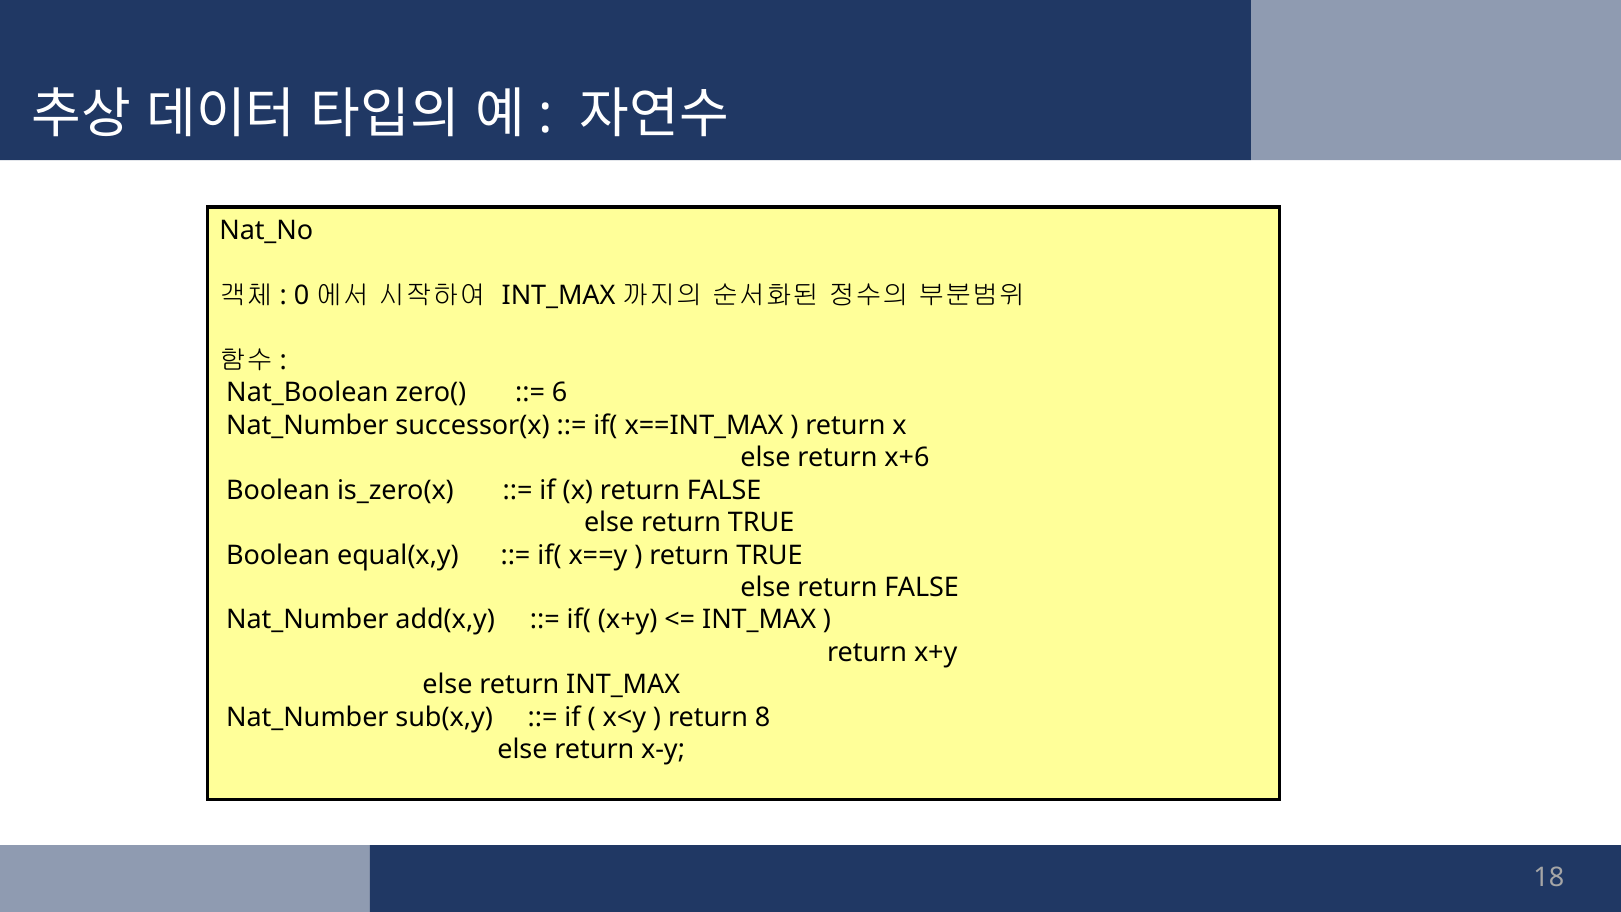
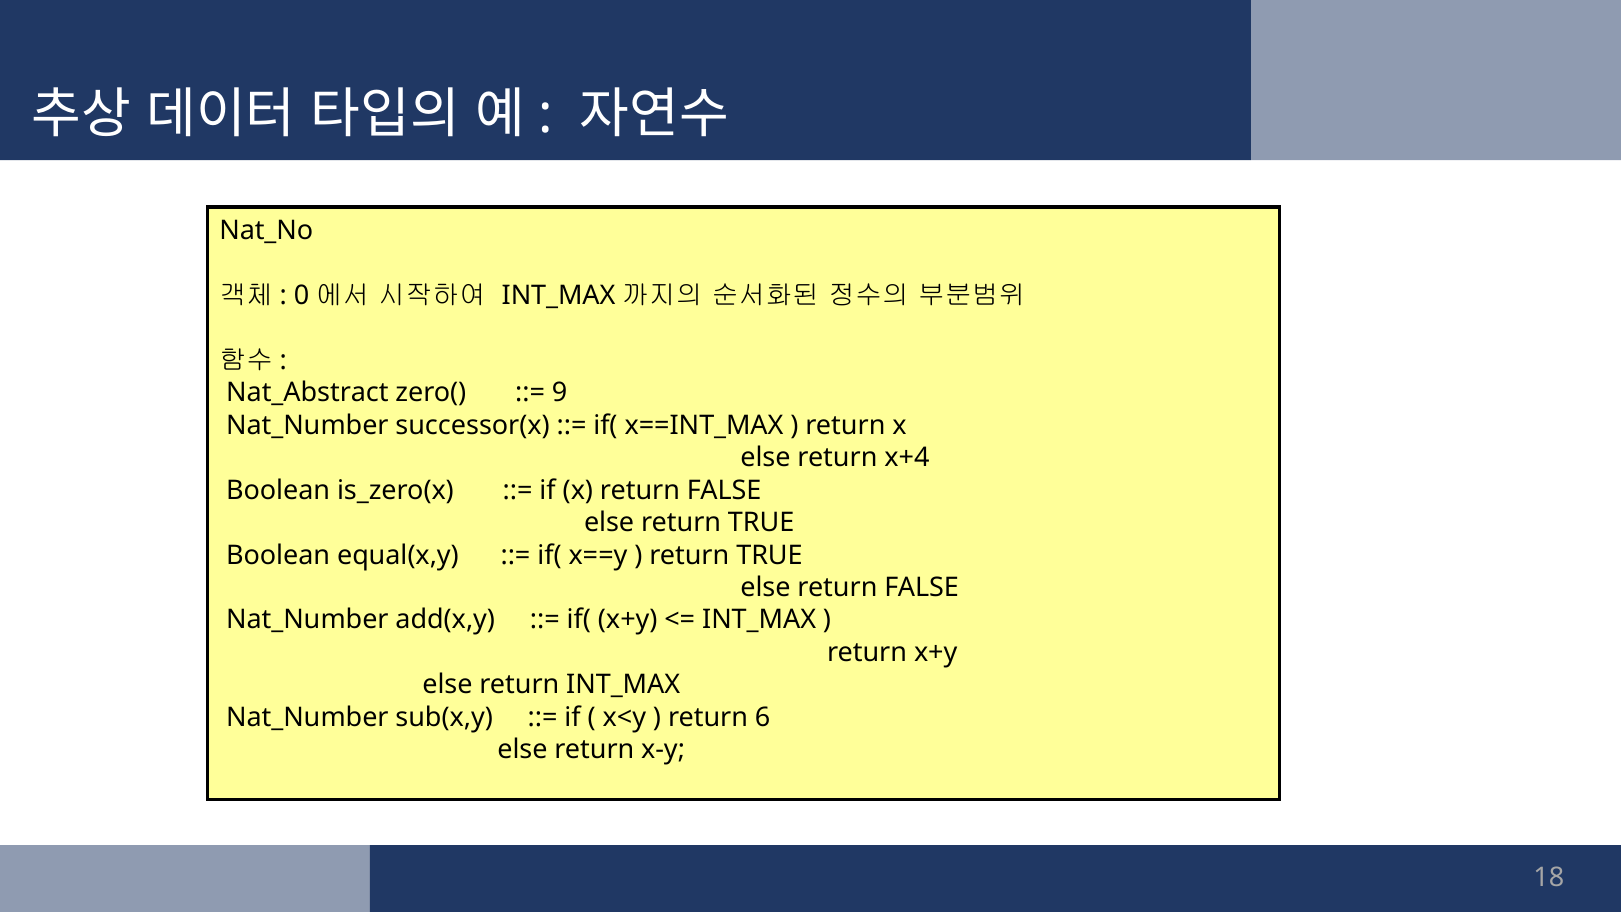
Nat_Boolean: Nat_Boolean -> Nat_Abstract
6: 6 -> 9
x+6: x+6 -> x+4
8: 8 -> 6
